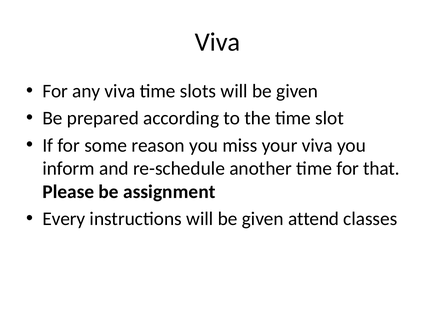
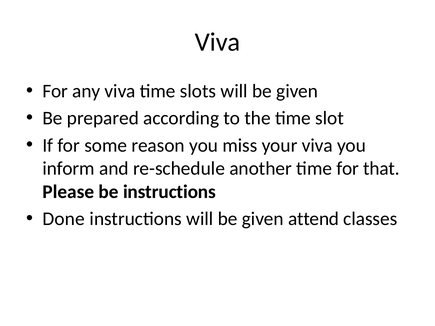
be assignment: assignment -> instructions
Every: Every -> Done
